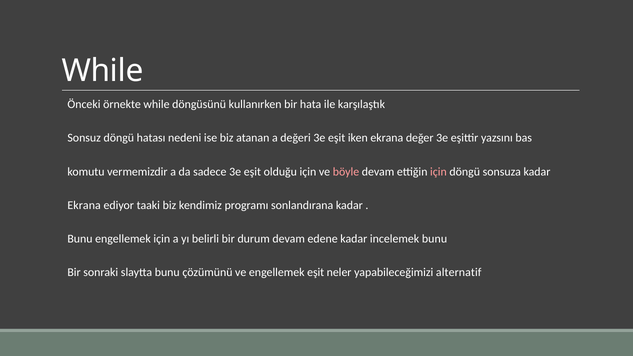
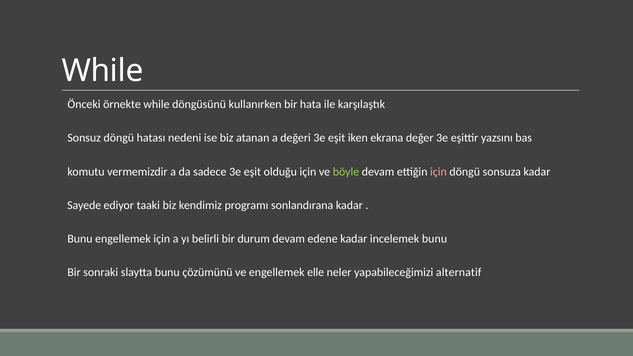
böyle colour: pink -> light green
Ekrana at (84, 205): Ekrana -> Sayede
engellemek eşit: eşit -> elle
